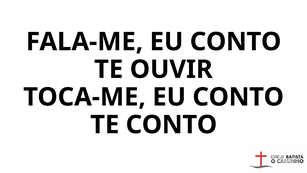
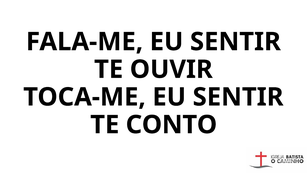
FALA-ME EU CONTO: CONTO -> SENTIR
TOCA-ME EU CONTO: CONTO -> SENTIR
